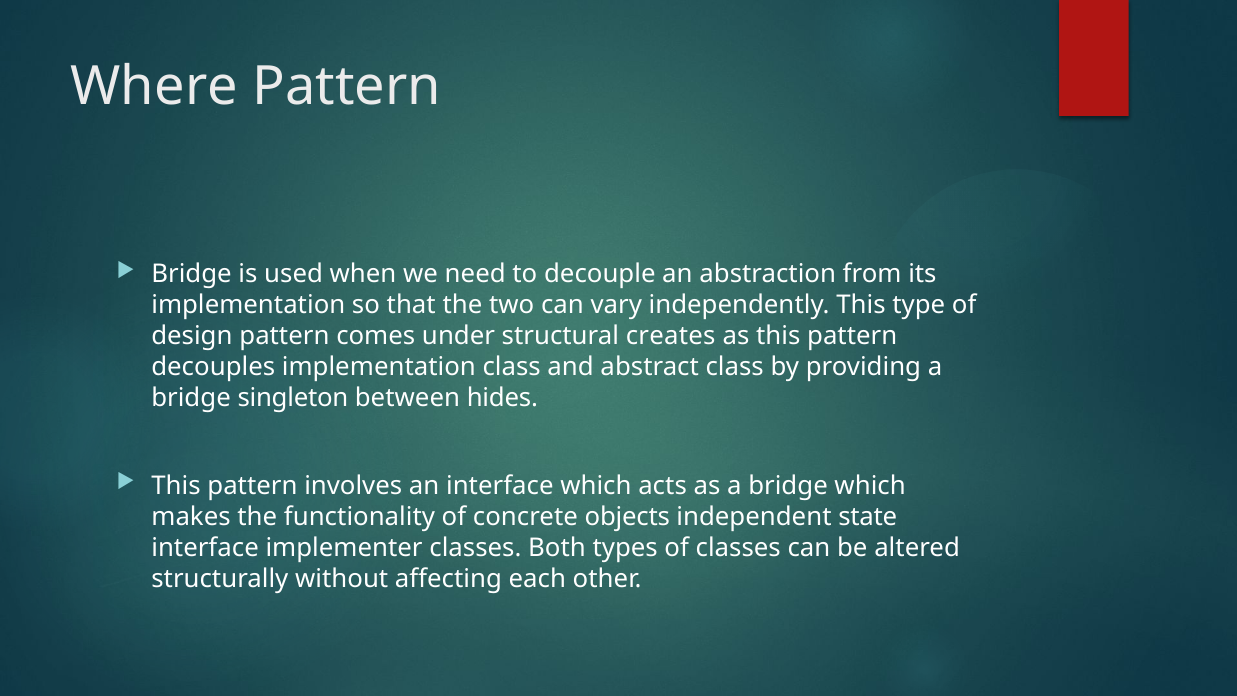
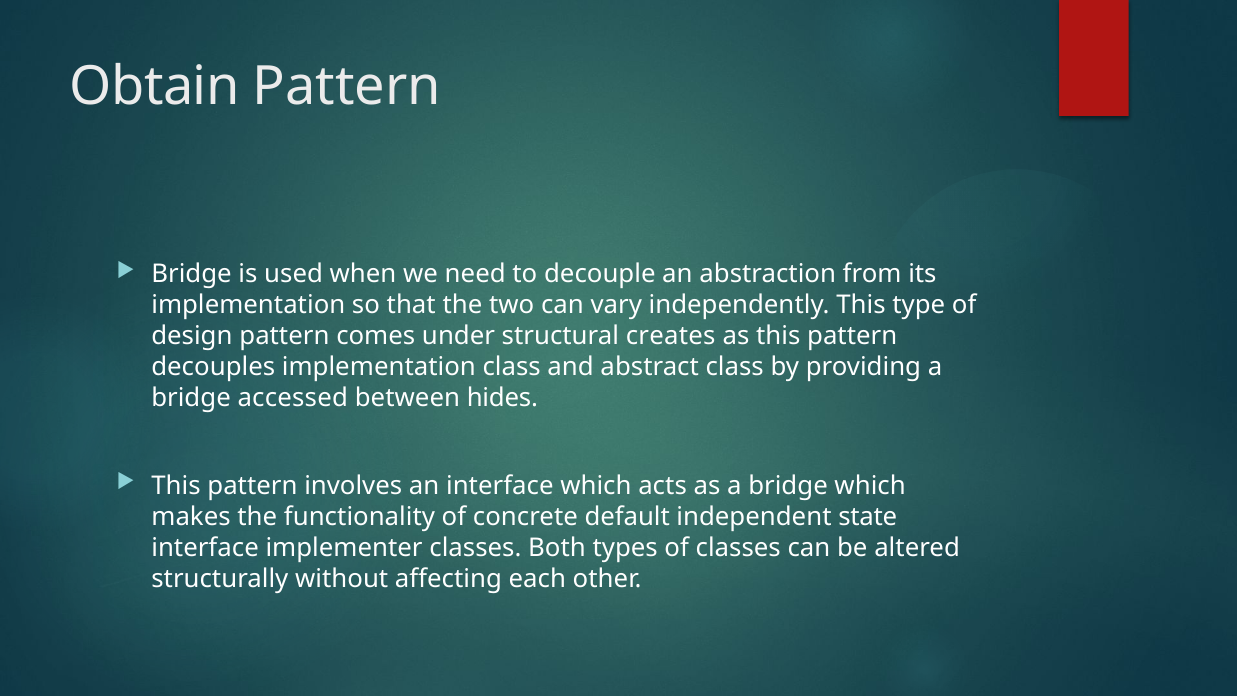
Where: Where -> Obtain
singleton: singleton -> accessed
objects: objects -> default
